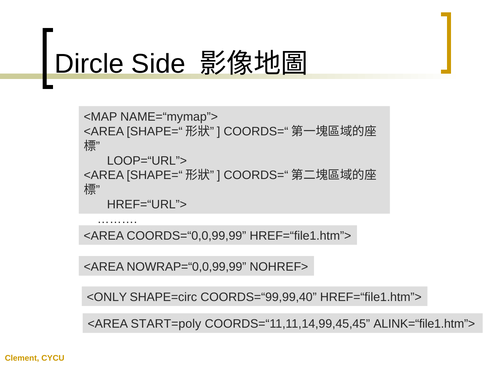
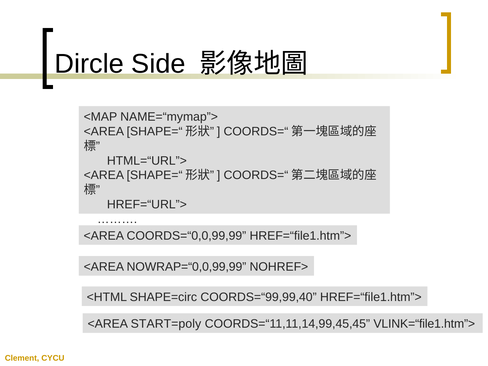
LOOP=“URL”>: LOOP=“URL”> -> HTML=“URL”>
<ONLY: <ONLY -> <HTML
ALINK=“file1.htm”>: ALINK=“file1.htm”> -> VLINK=“file1.htm”>
